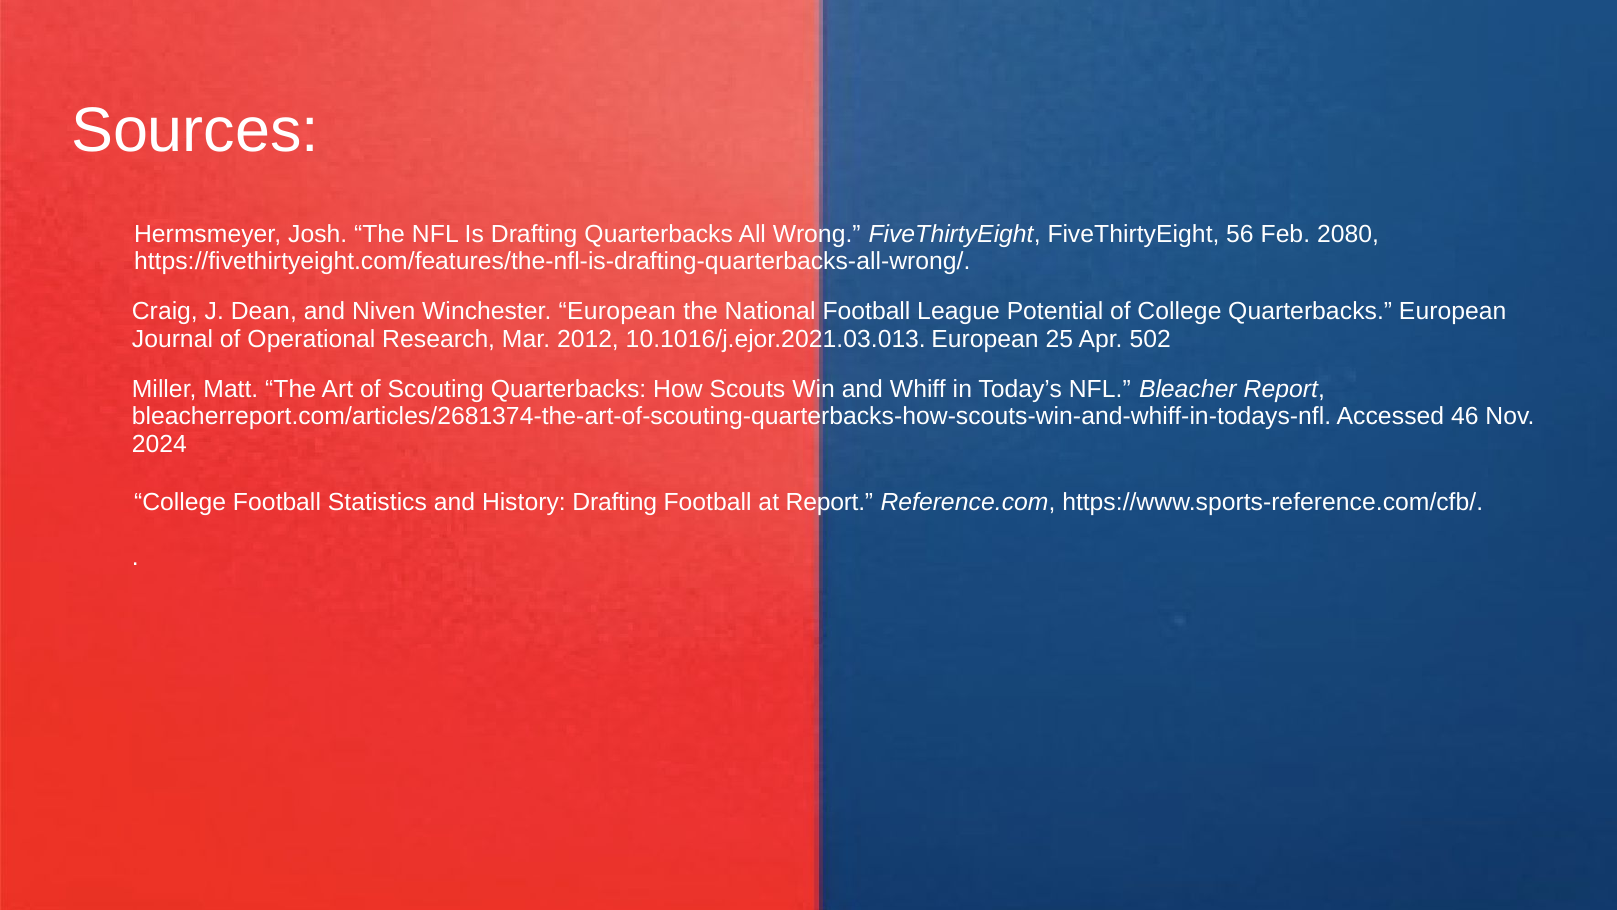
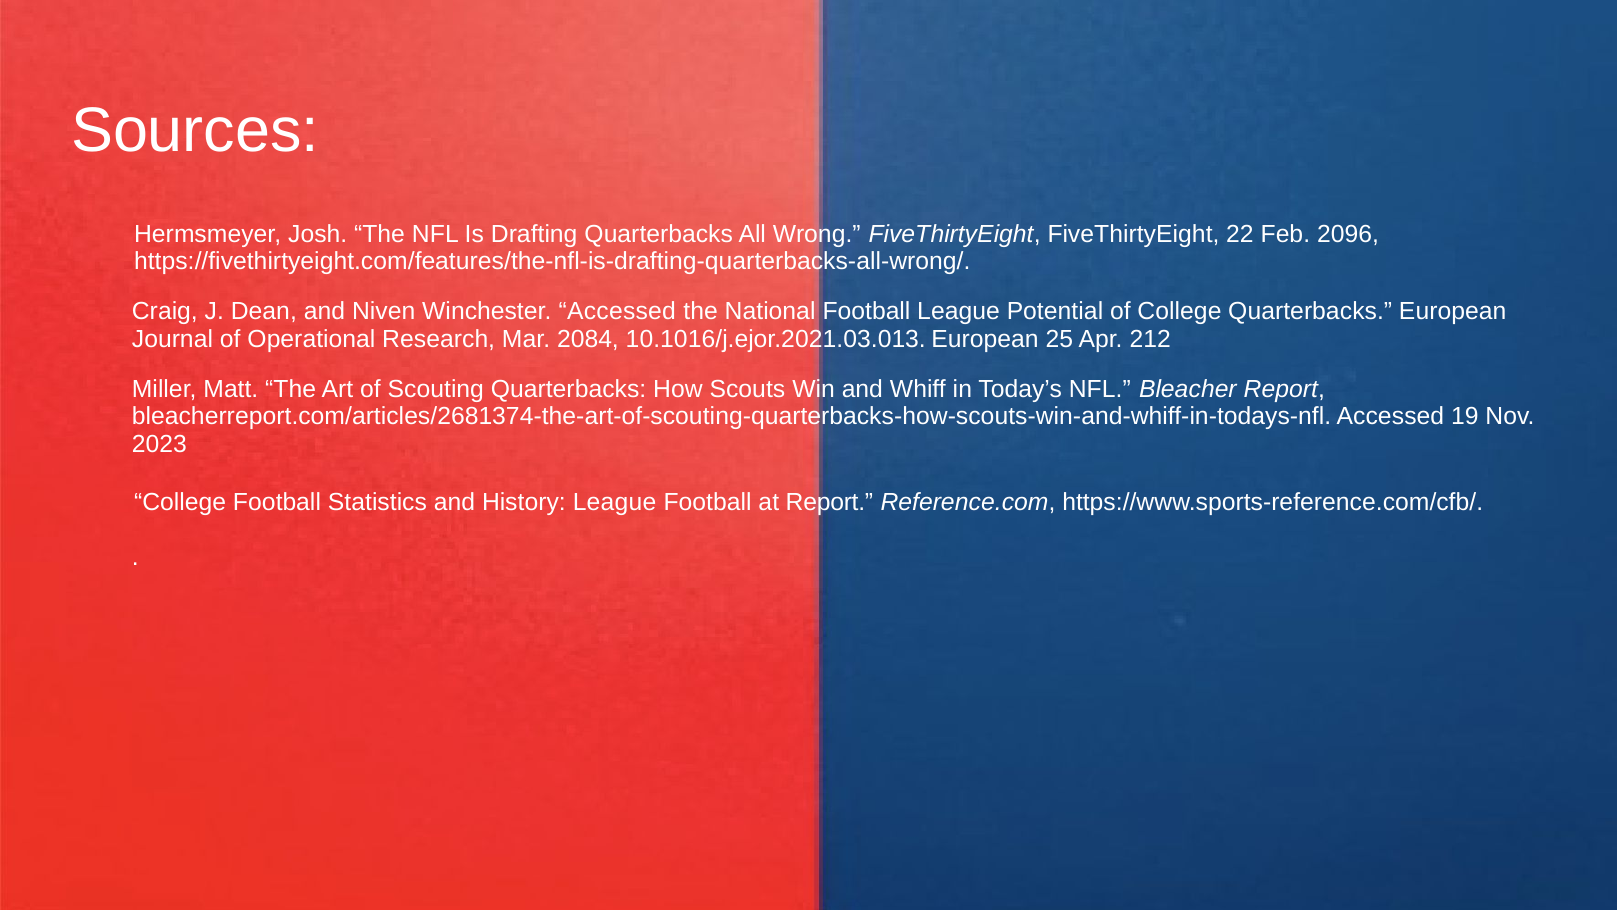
56: 56 -> 22
2080: 2080 -> 2096
Winchester European: European -> Accessed
2012: 2012 -> 2084
502: 502 -> 212
46: 46 -> 19
2024: 2024 -> 2023
History Drafting: Drafting -> League
